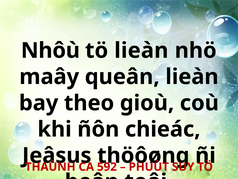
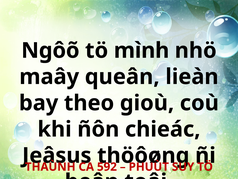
Nhôù: Nhôù -> Ngôõ
tö lieàn: lieàn -> mình
